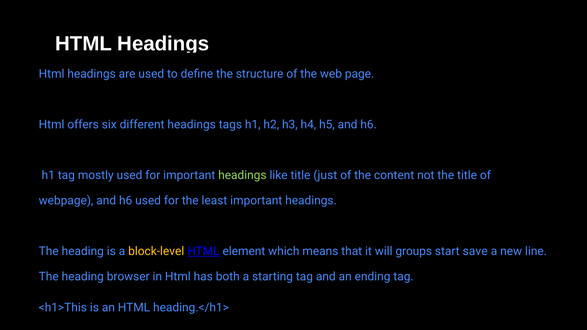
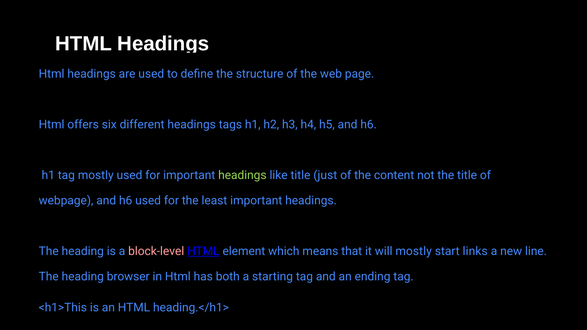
block-level colour: yellow -> pink
will groups: groups -> mostly
save: save -> links
